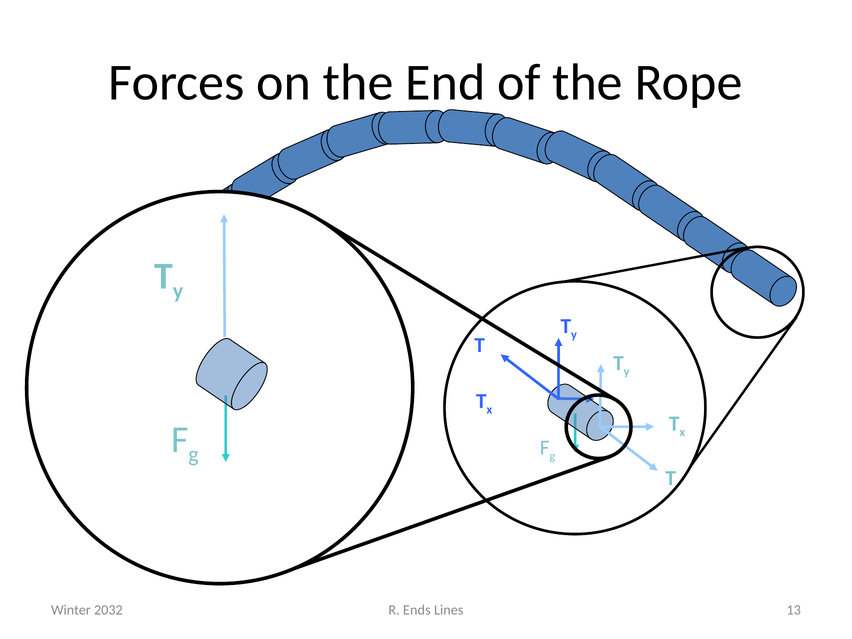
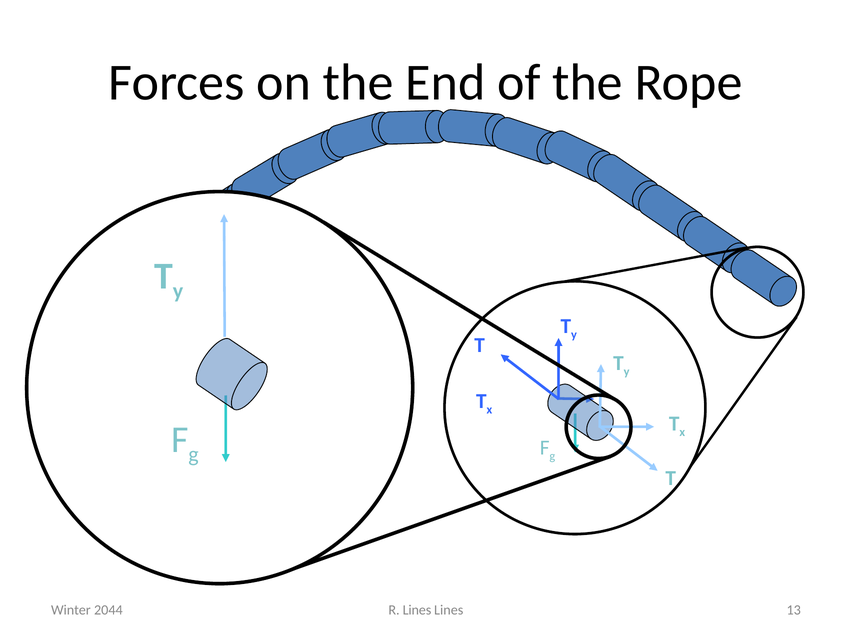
2032: 2032 -> 2044
R Ends: Ends -> Lines
